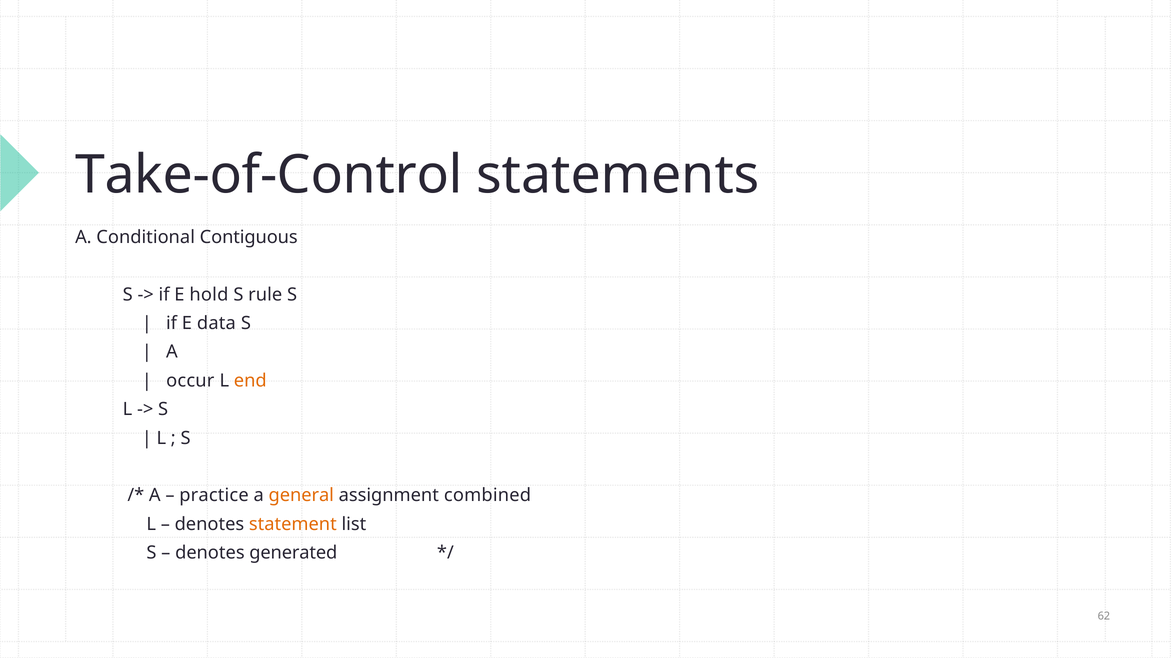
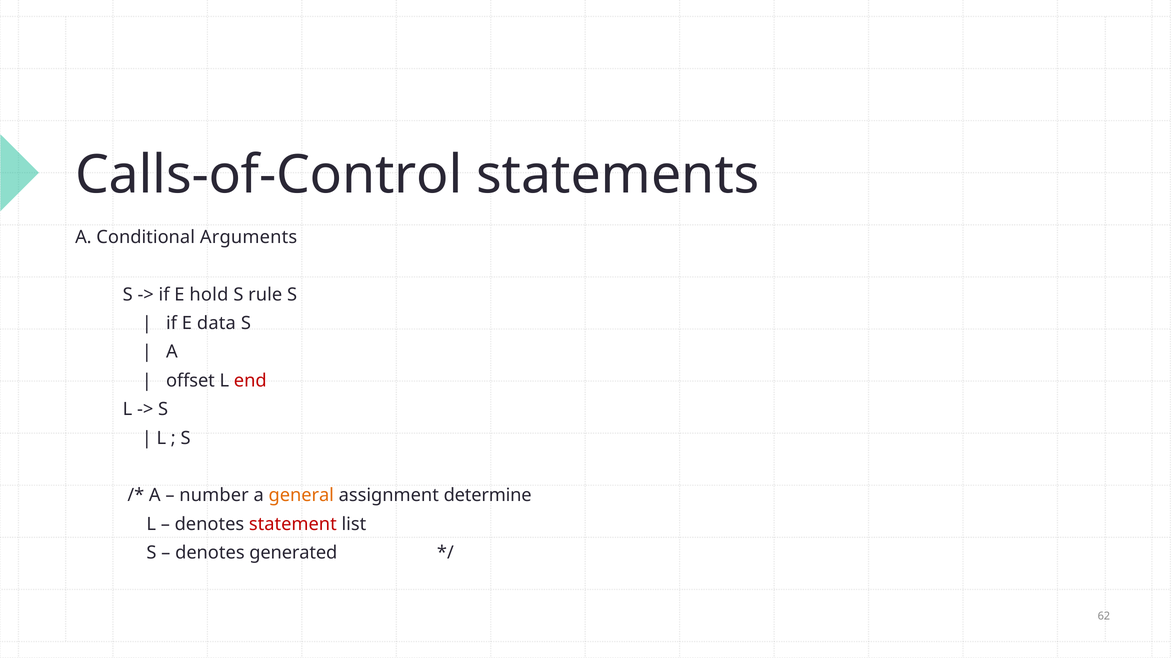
Take-of-Control: Take-of-Control -> Calls-of-Control
Contiguous: Contiguous -> Arguments
occur: occur -> offset
end colour: orange -> red
practice: practice -> number
combined: combined -> determine
statement colour: orange -> red
